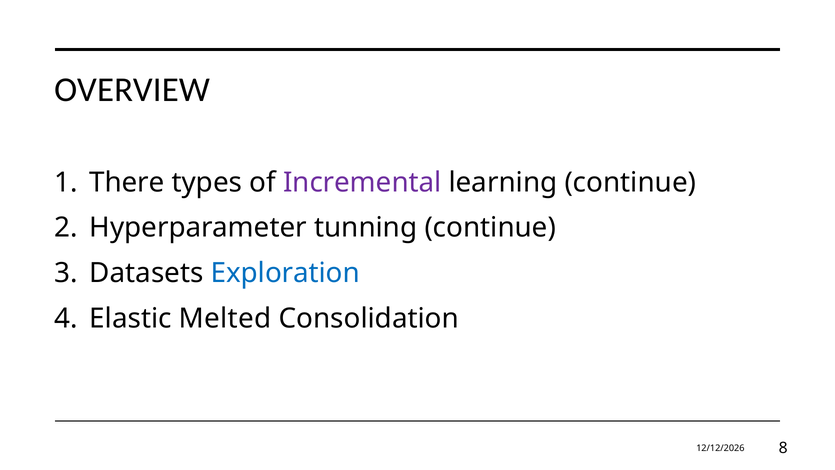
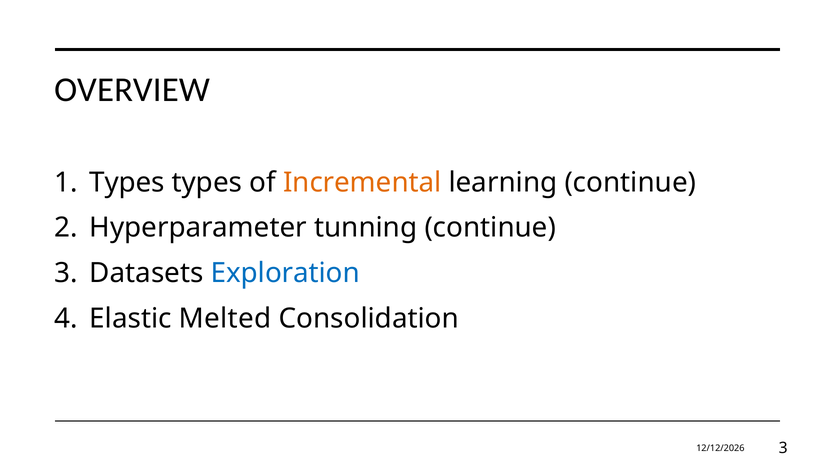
There at (127, 182): There -> Types
Incremental colour: purple -> orange
8 at (783, 448): 8 -> 3
